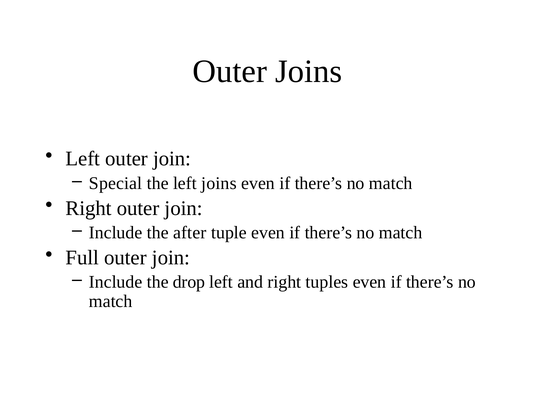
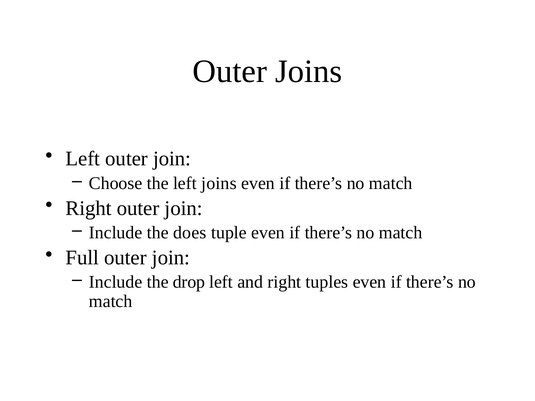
Special: Special -> Choose
after: after -> does
